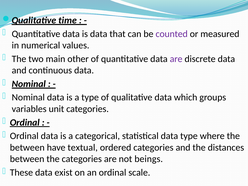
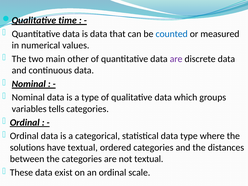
counted colour: purple -> blue
unit: unit -> tells
between at (27, 147): between -> solutions
not beings: beings -> textual
